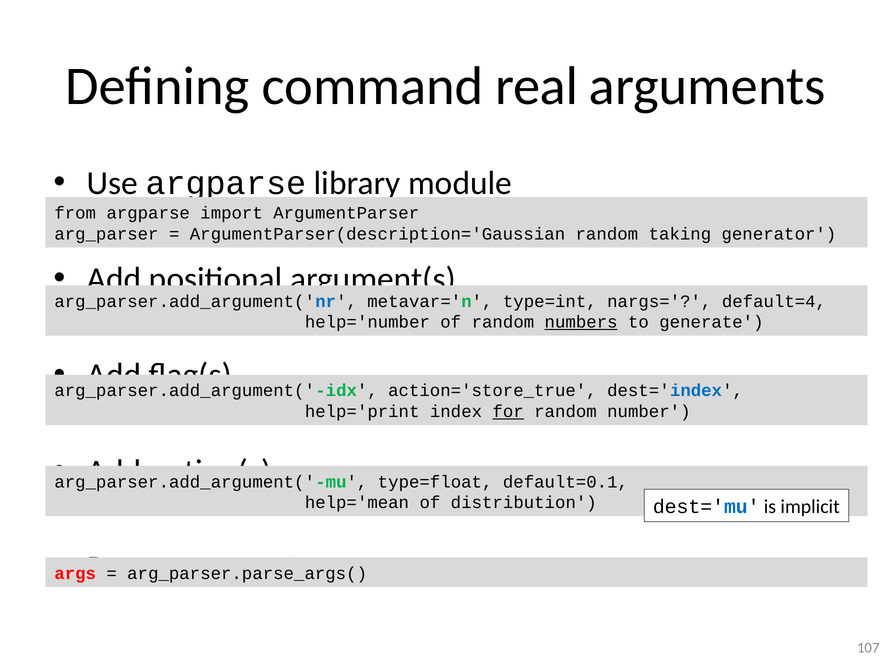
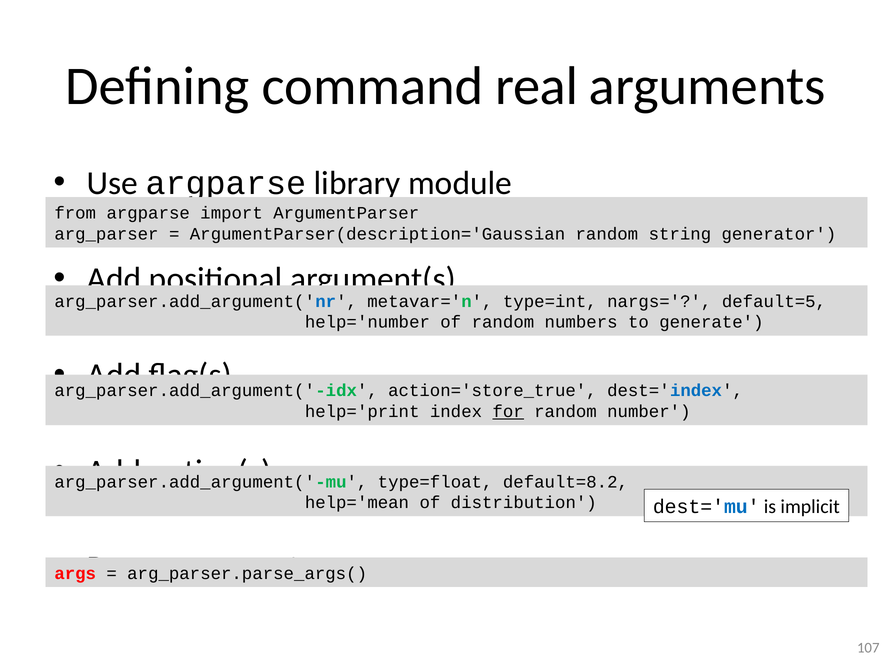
taking: taking -> string
default=4: default=4 -> default=5
numbers underline: present -> none
default=0.1: default=0.1 -> default=8.2
